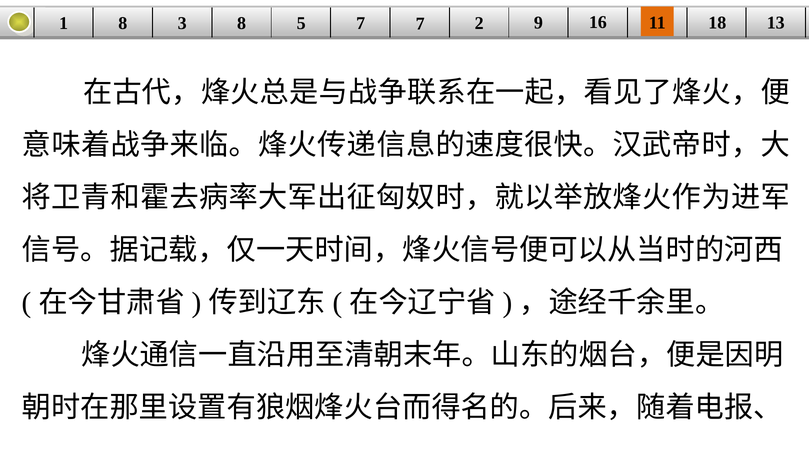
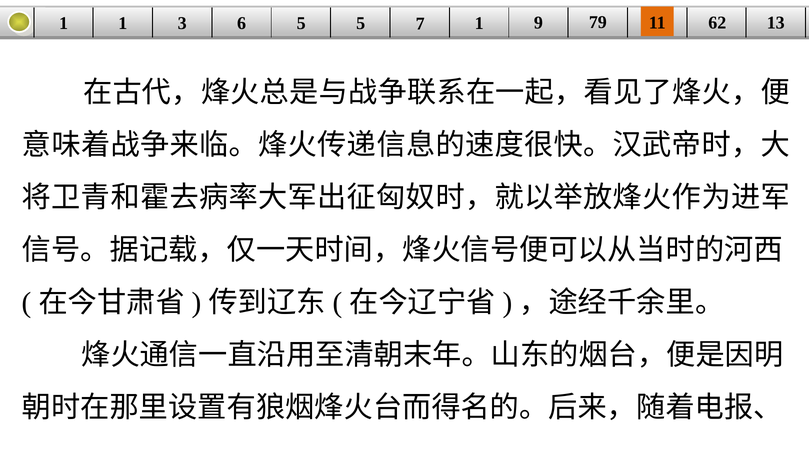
18: 18 -> 62
1 8: 8 -> 1
3 8: 8 -> 6
5 7: 7 -> 5
7 2: 2 -> 1
16: 16 -> 79
